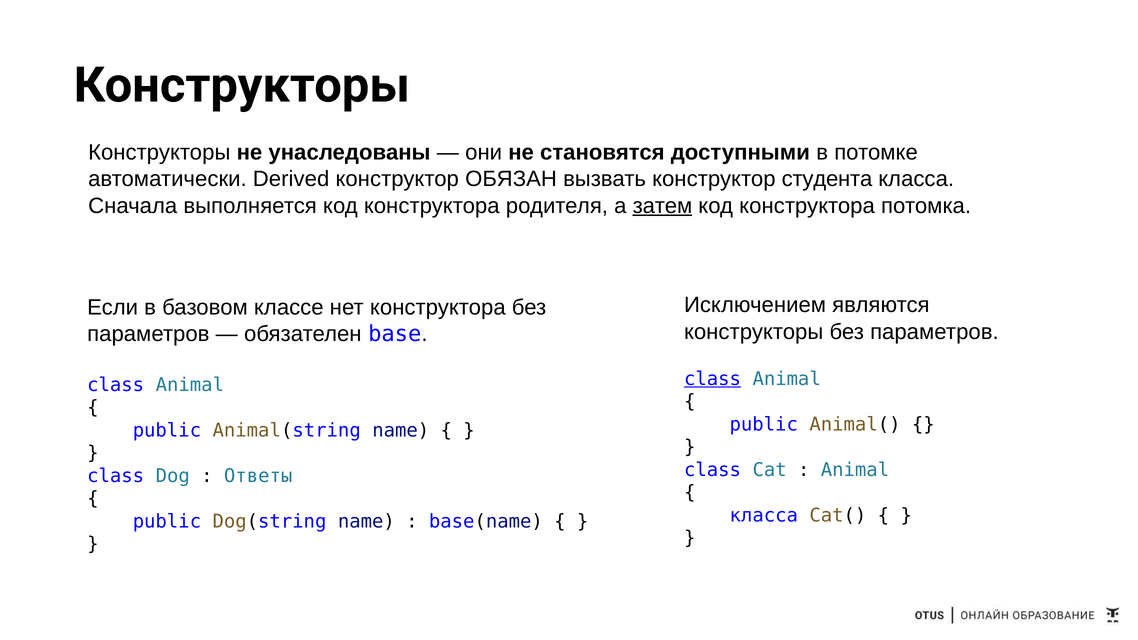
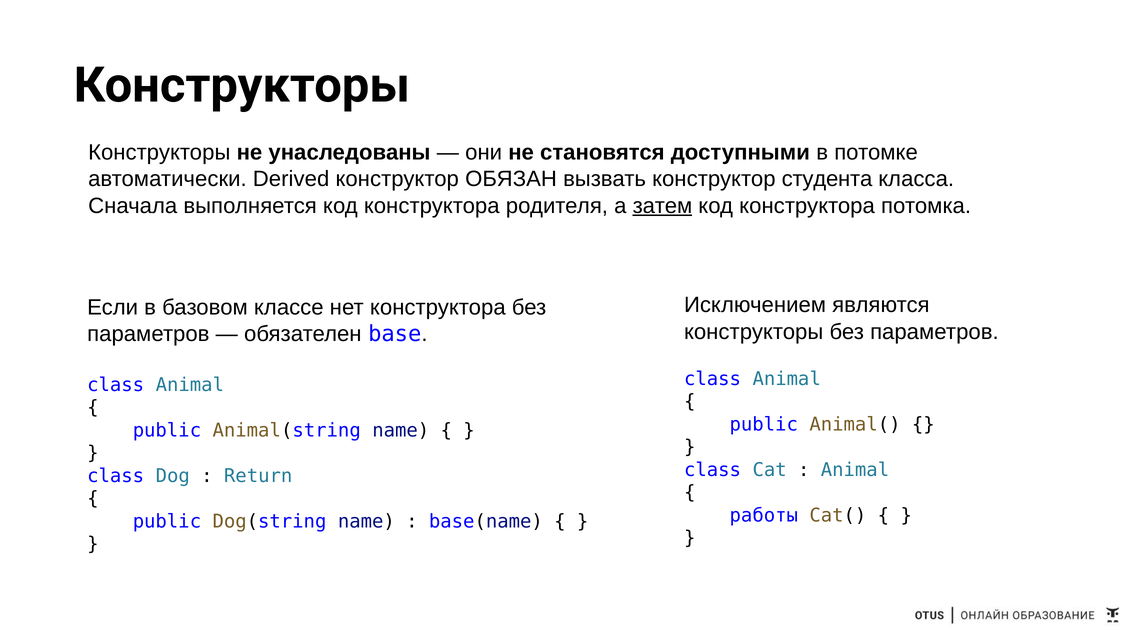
class at (713, 379) underline: present -> none
Ответы: Ответы -> Return
класса at (764, 516): класса -> работы
